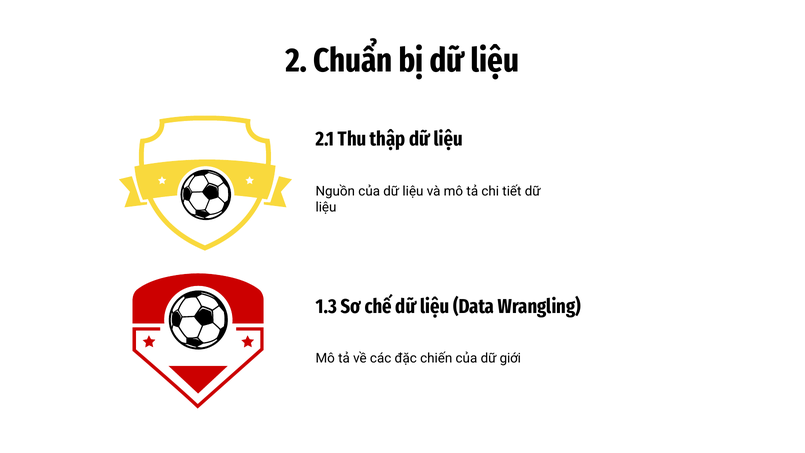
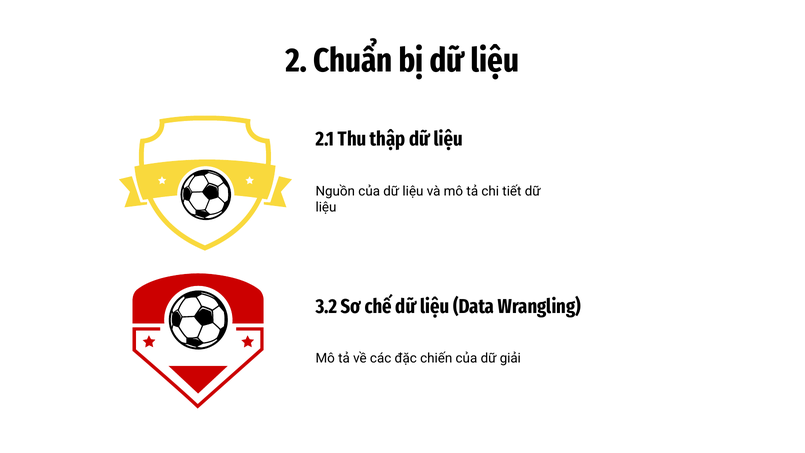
1.3: 1.3 -> 3.2
giới: giới -> giải
